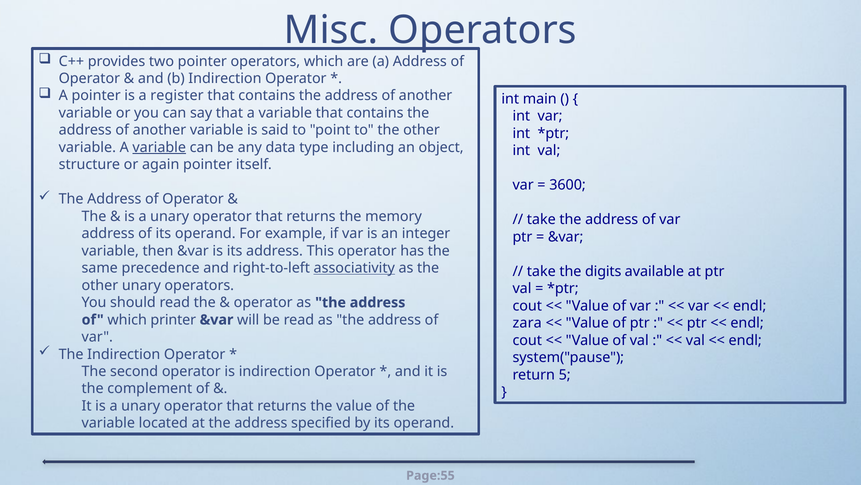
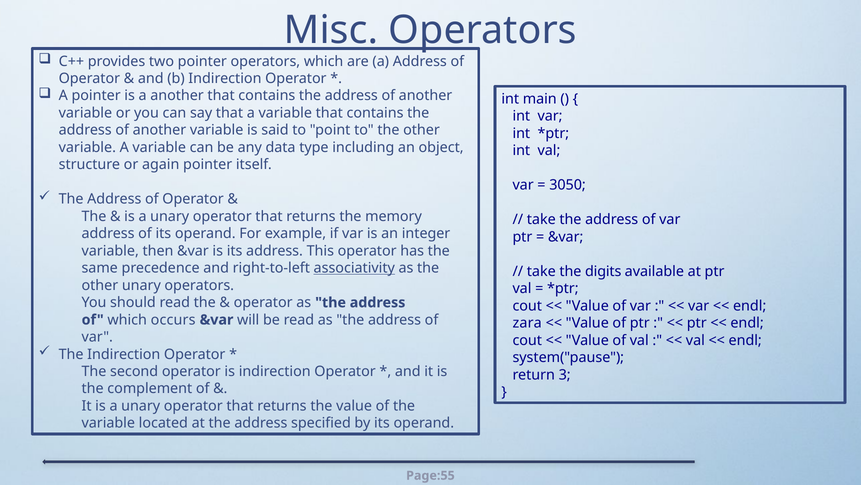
a register: register -> another
variable at (159, 147) underline: present -> none
3600: 3600 -> 3050
printer: printer -> occurs
5: 5 -> 3
